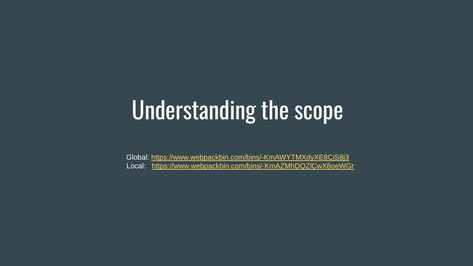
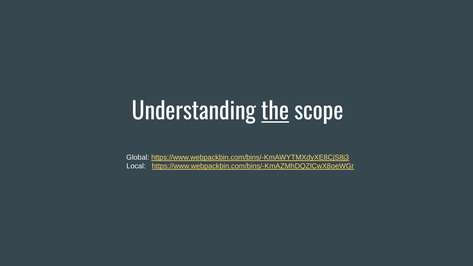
the underline: none -> present
